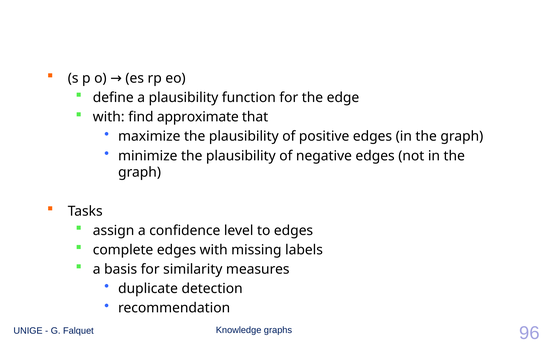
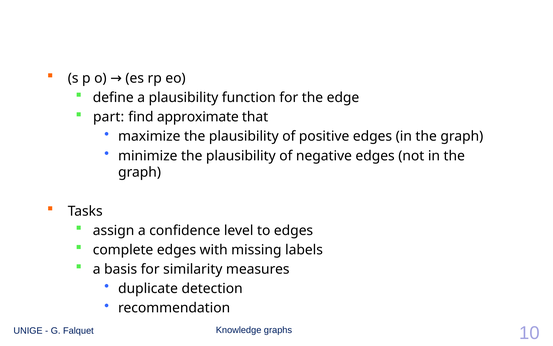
with at (109, 117): with -> part
96: 96 -> 10
